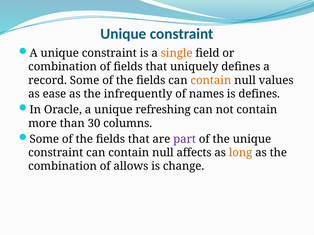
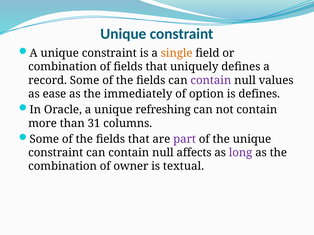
contain at (211, 80) colour: orange -> purple
infrequently: infrequently -> immediately
names: names -> option
30: 30 -> 31
long colour: orange -> purple
allows: allows -> owner
change: change -> textual
